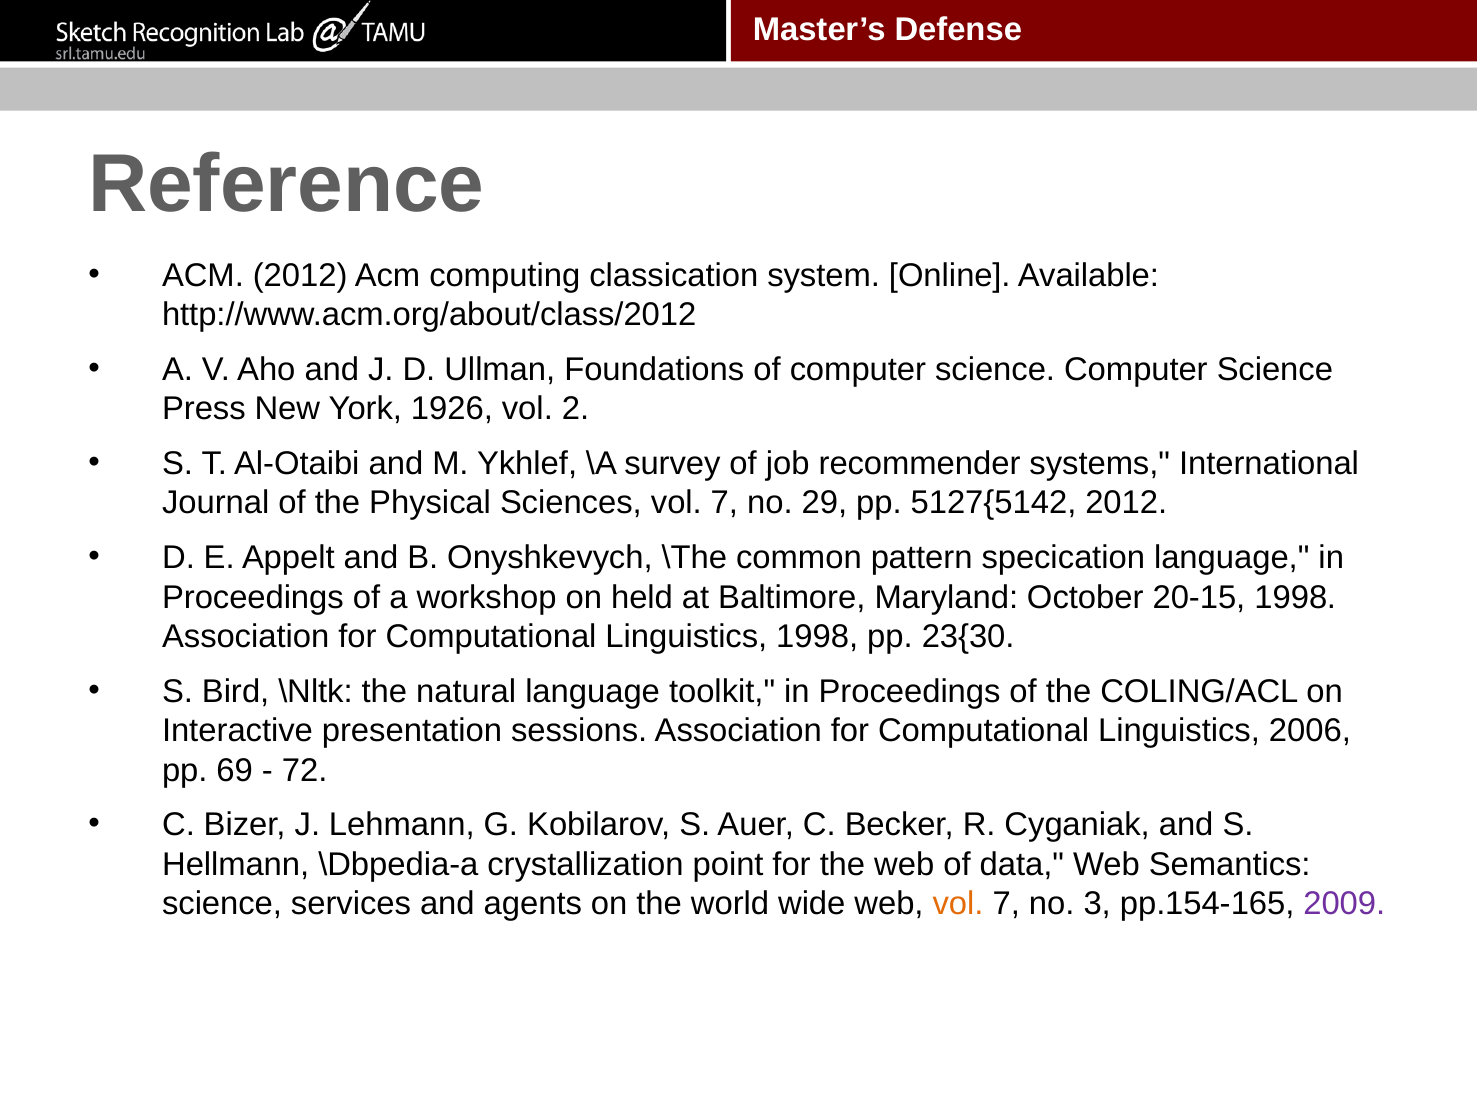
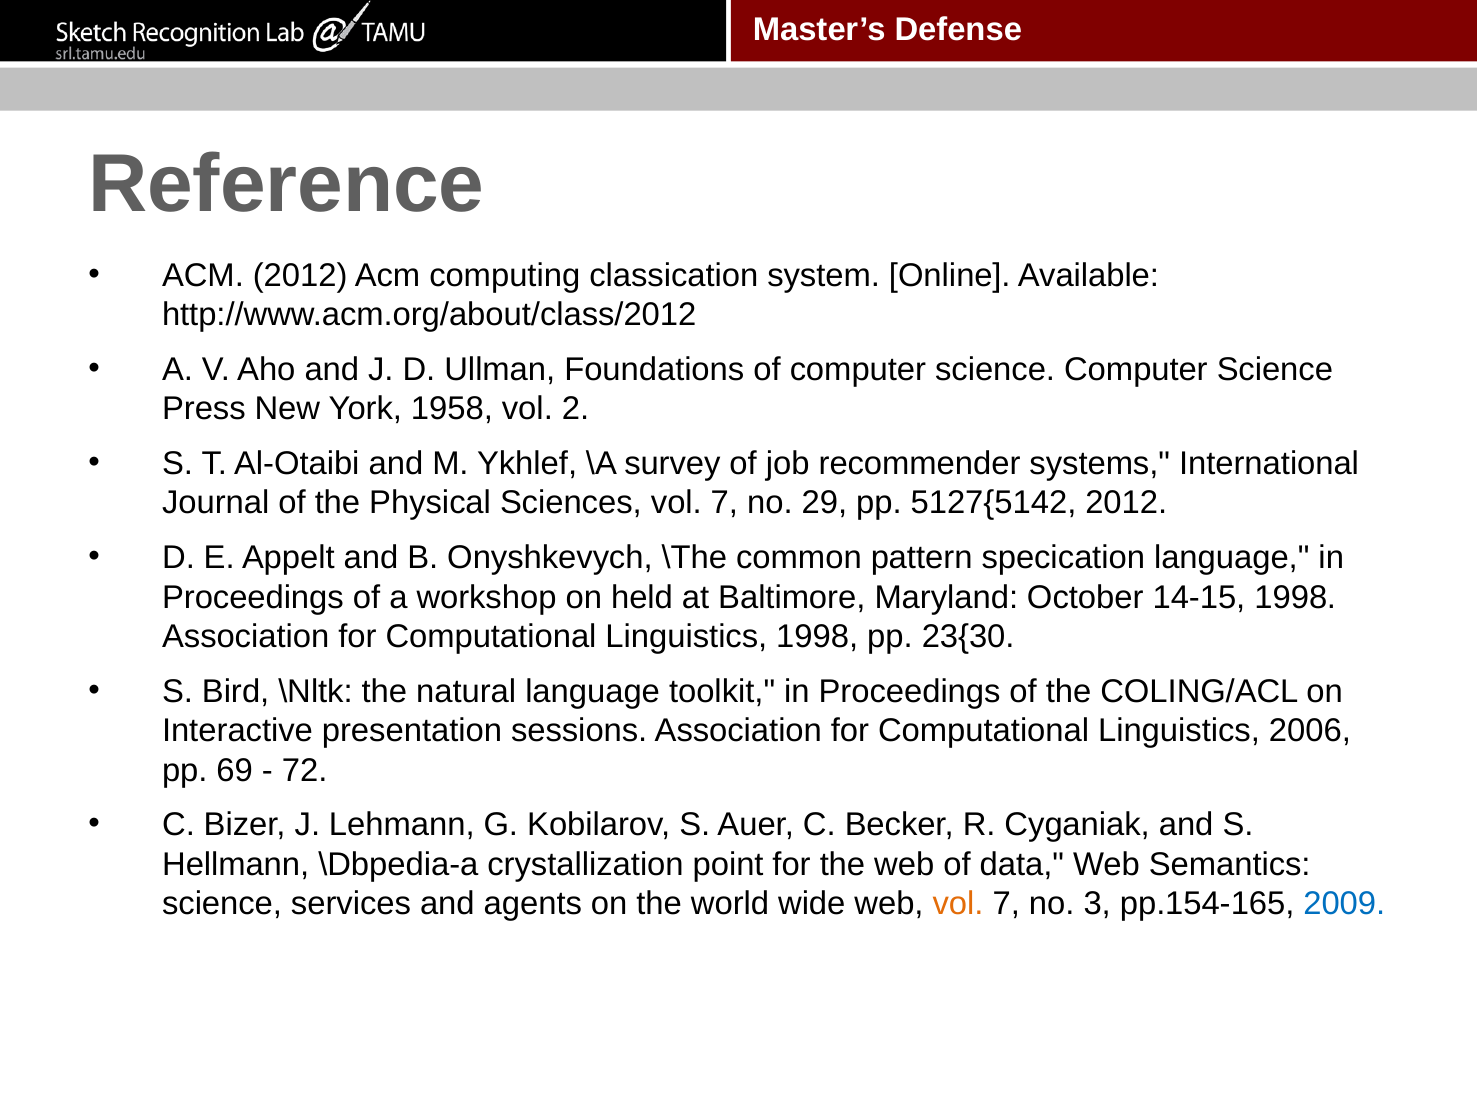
1926: 1926 -> 1958
20-15: 20-15 -> 14-15
2009 colour: purple -> blue
